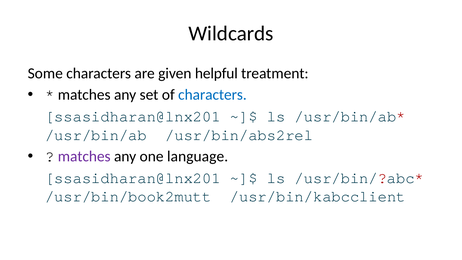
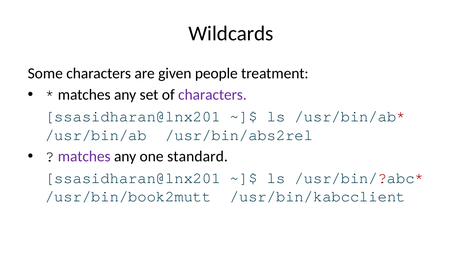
helpful: helpful -> people
characters at (212, 95) colour: blue -> purple
language: language -> standard
